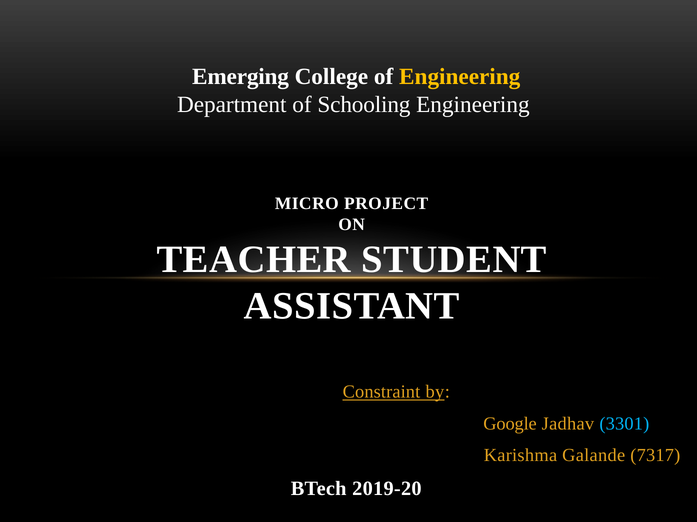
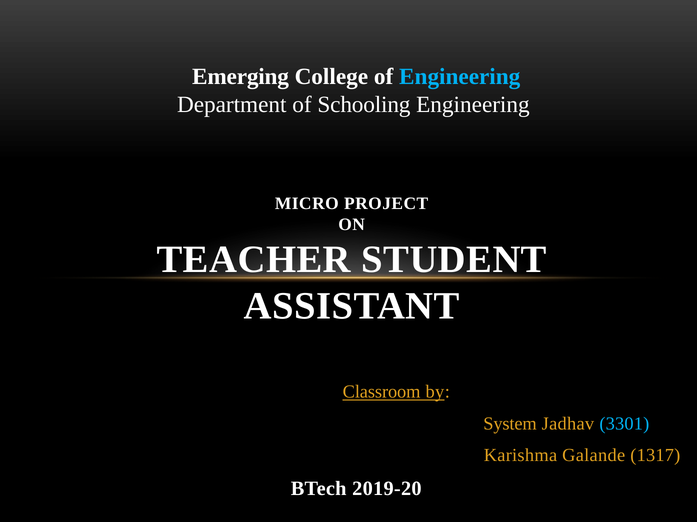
Engineering at (460, 77) colour: yellow -> light blue
Constraint: Constraint -> Classroom
Google: Google -> System
7317: 7317 -> 1317
